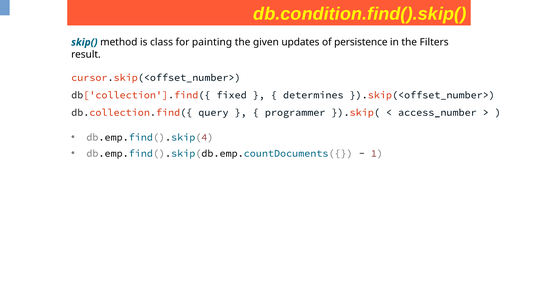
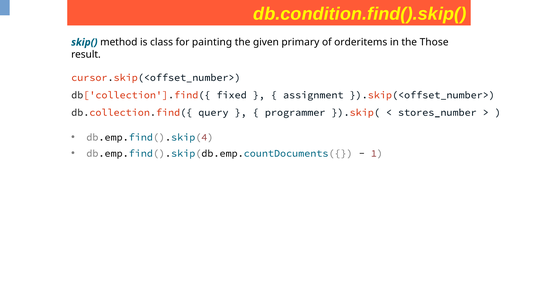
updates: updates -> primary
persistence: persistence -> orderitems
Filters: Filters -> Those
determines: determines -> assignment
access_number: access_number -> stores_number
